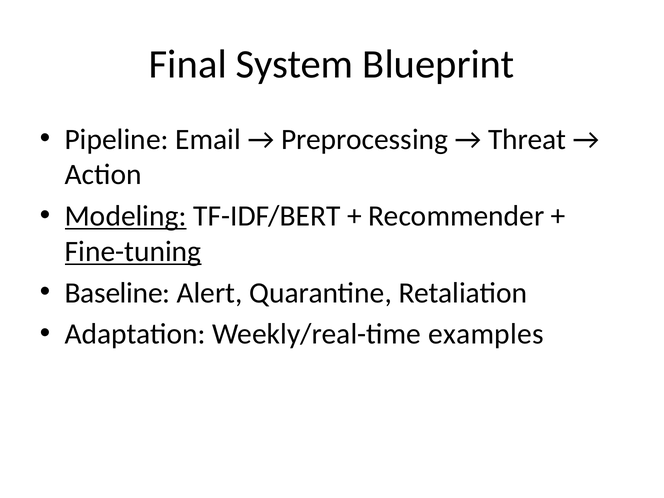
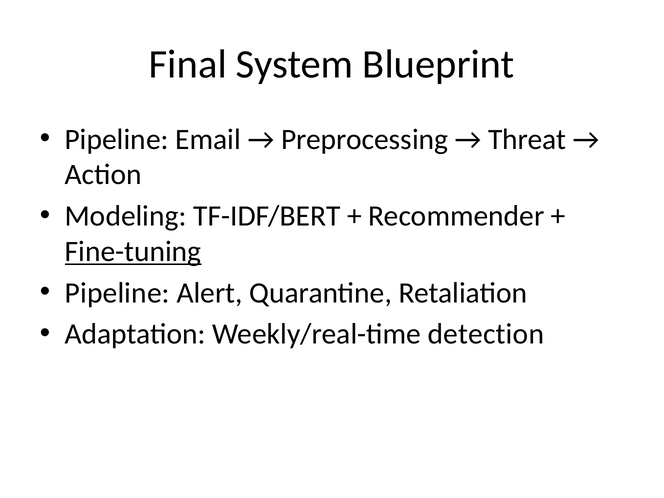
Modeling underline: present -> none
Baseline at (117, 293): Baseline -> Pipeline
examples: examples -> detection
